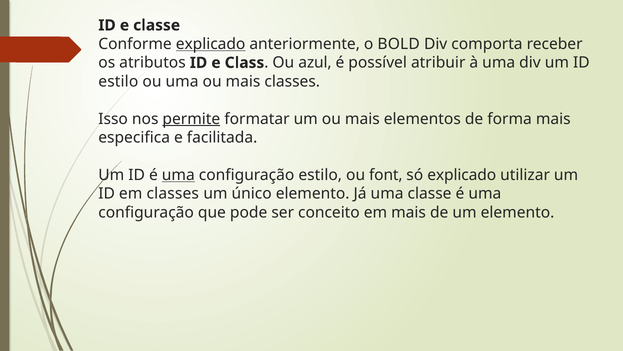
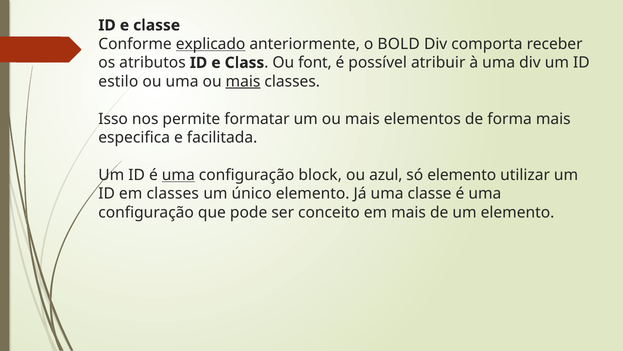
azul: azul -> font
mais at (243, 81) underline: none -> present
permite underline: present -> none
configuração estilo: estilo -> block
font: font -> azul
só explicado: explicado -> elemento
